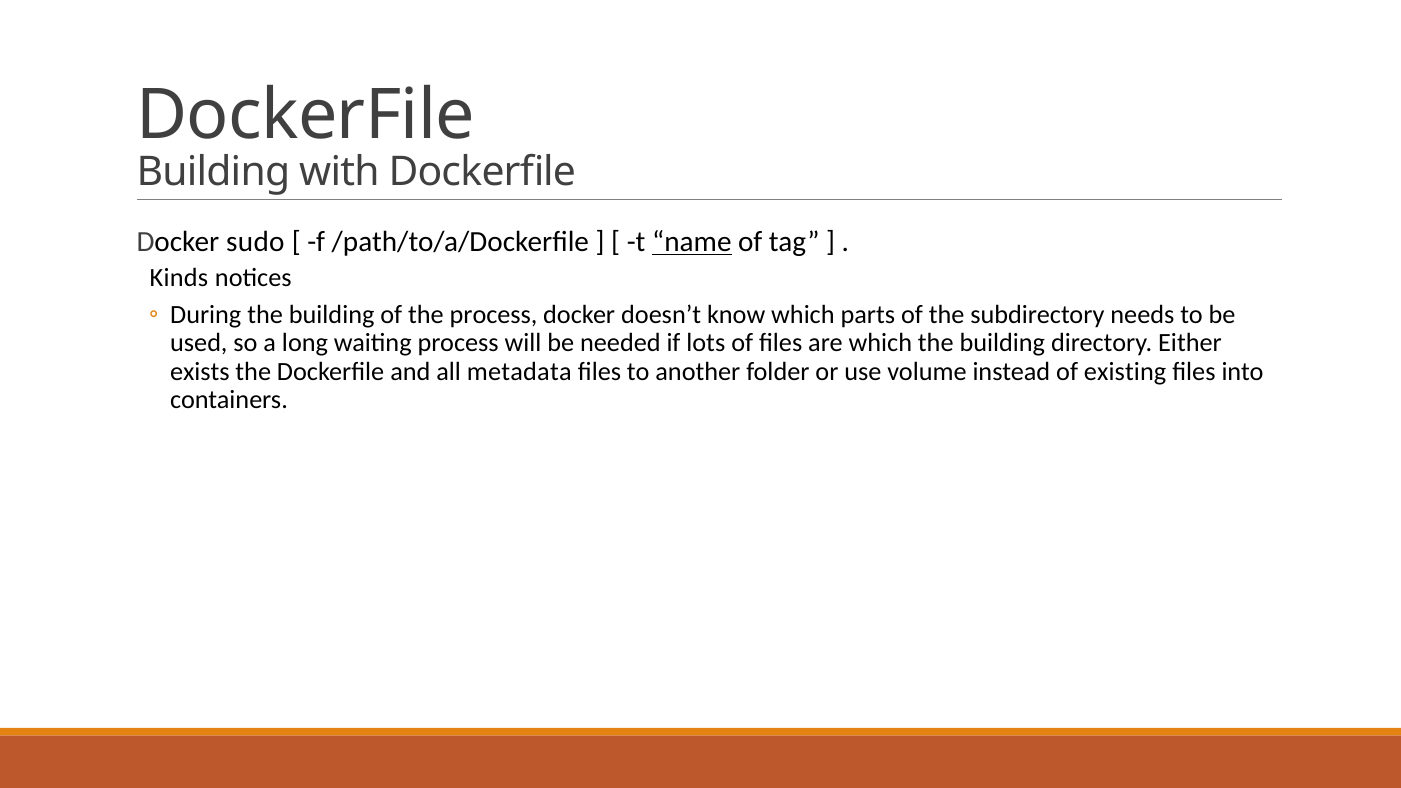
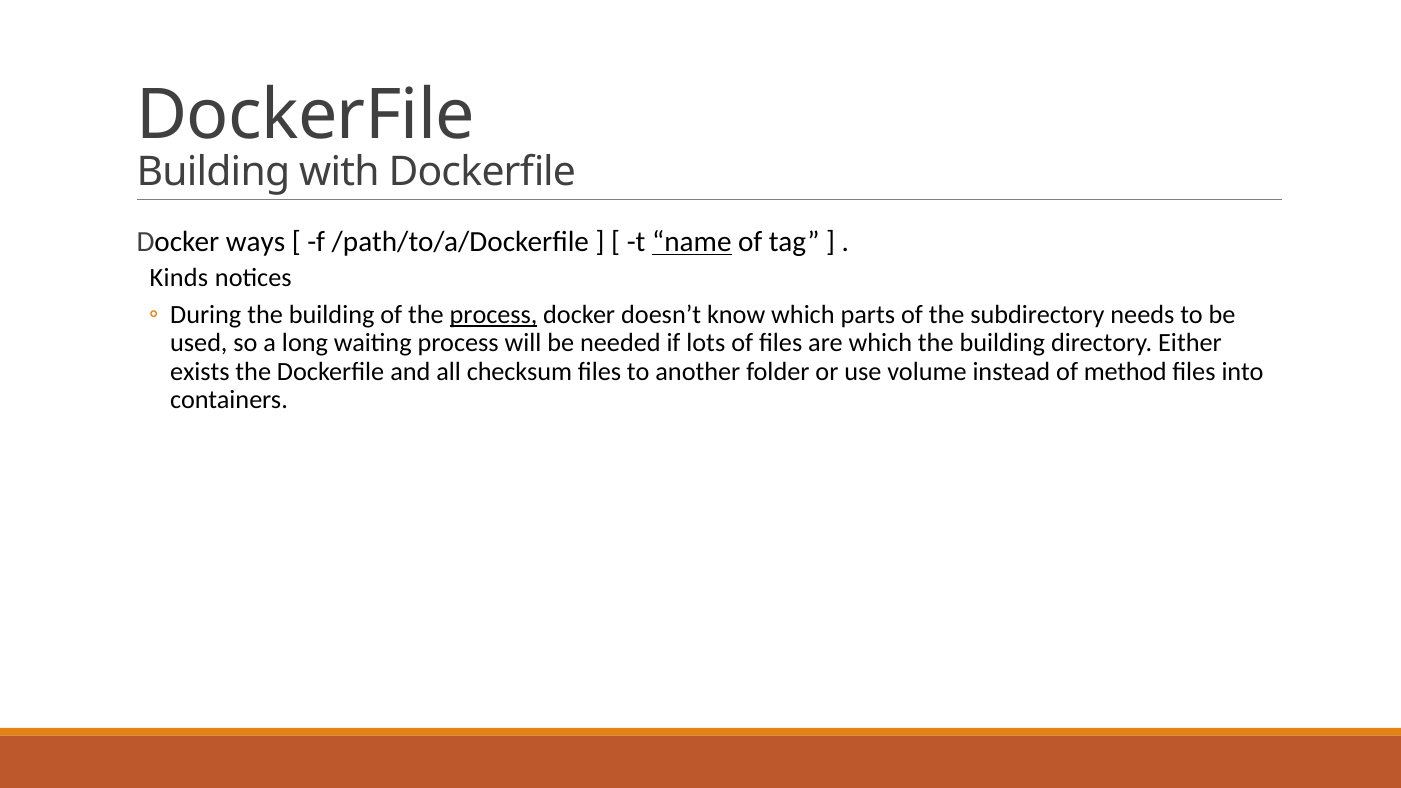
sudo: sudo -> ways
process at (493, 315) underline: none -> present
metadata: metadata -> checksum
existing: existing -> method
